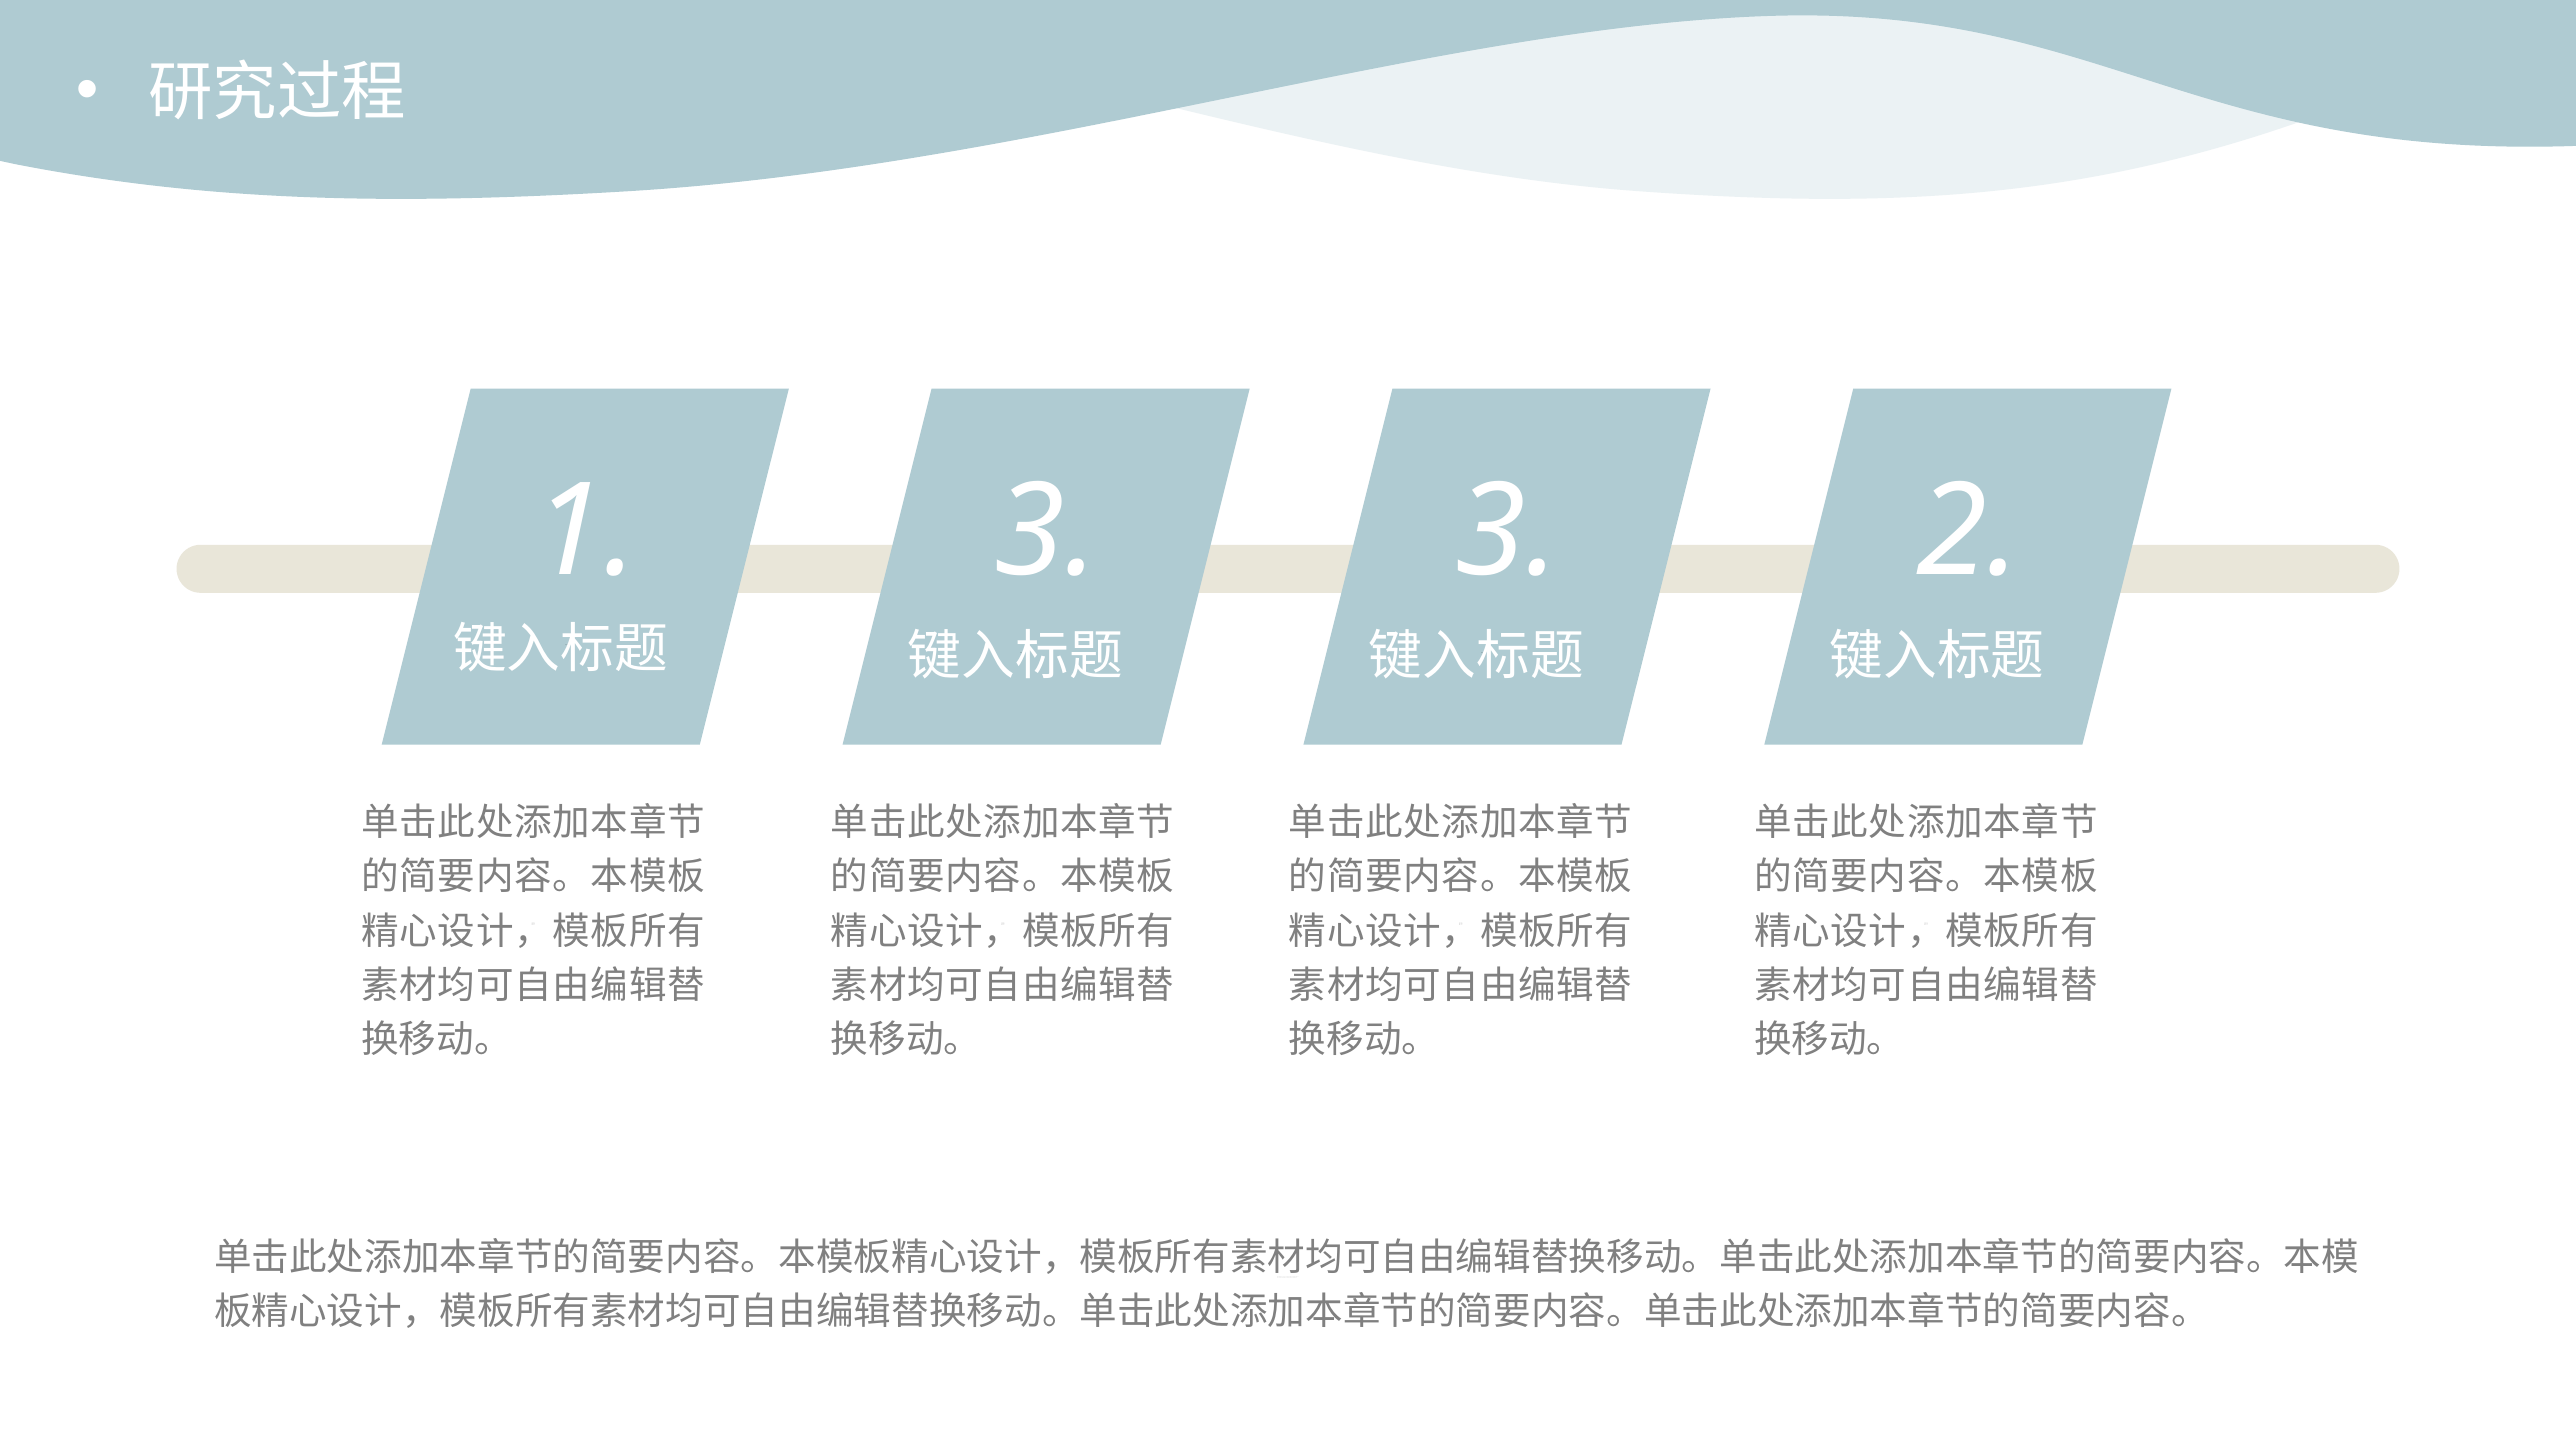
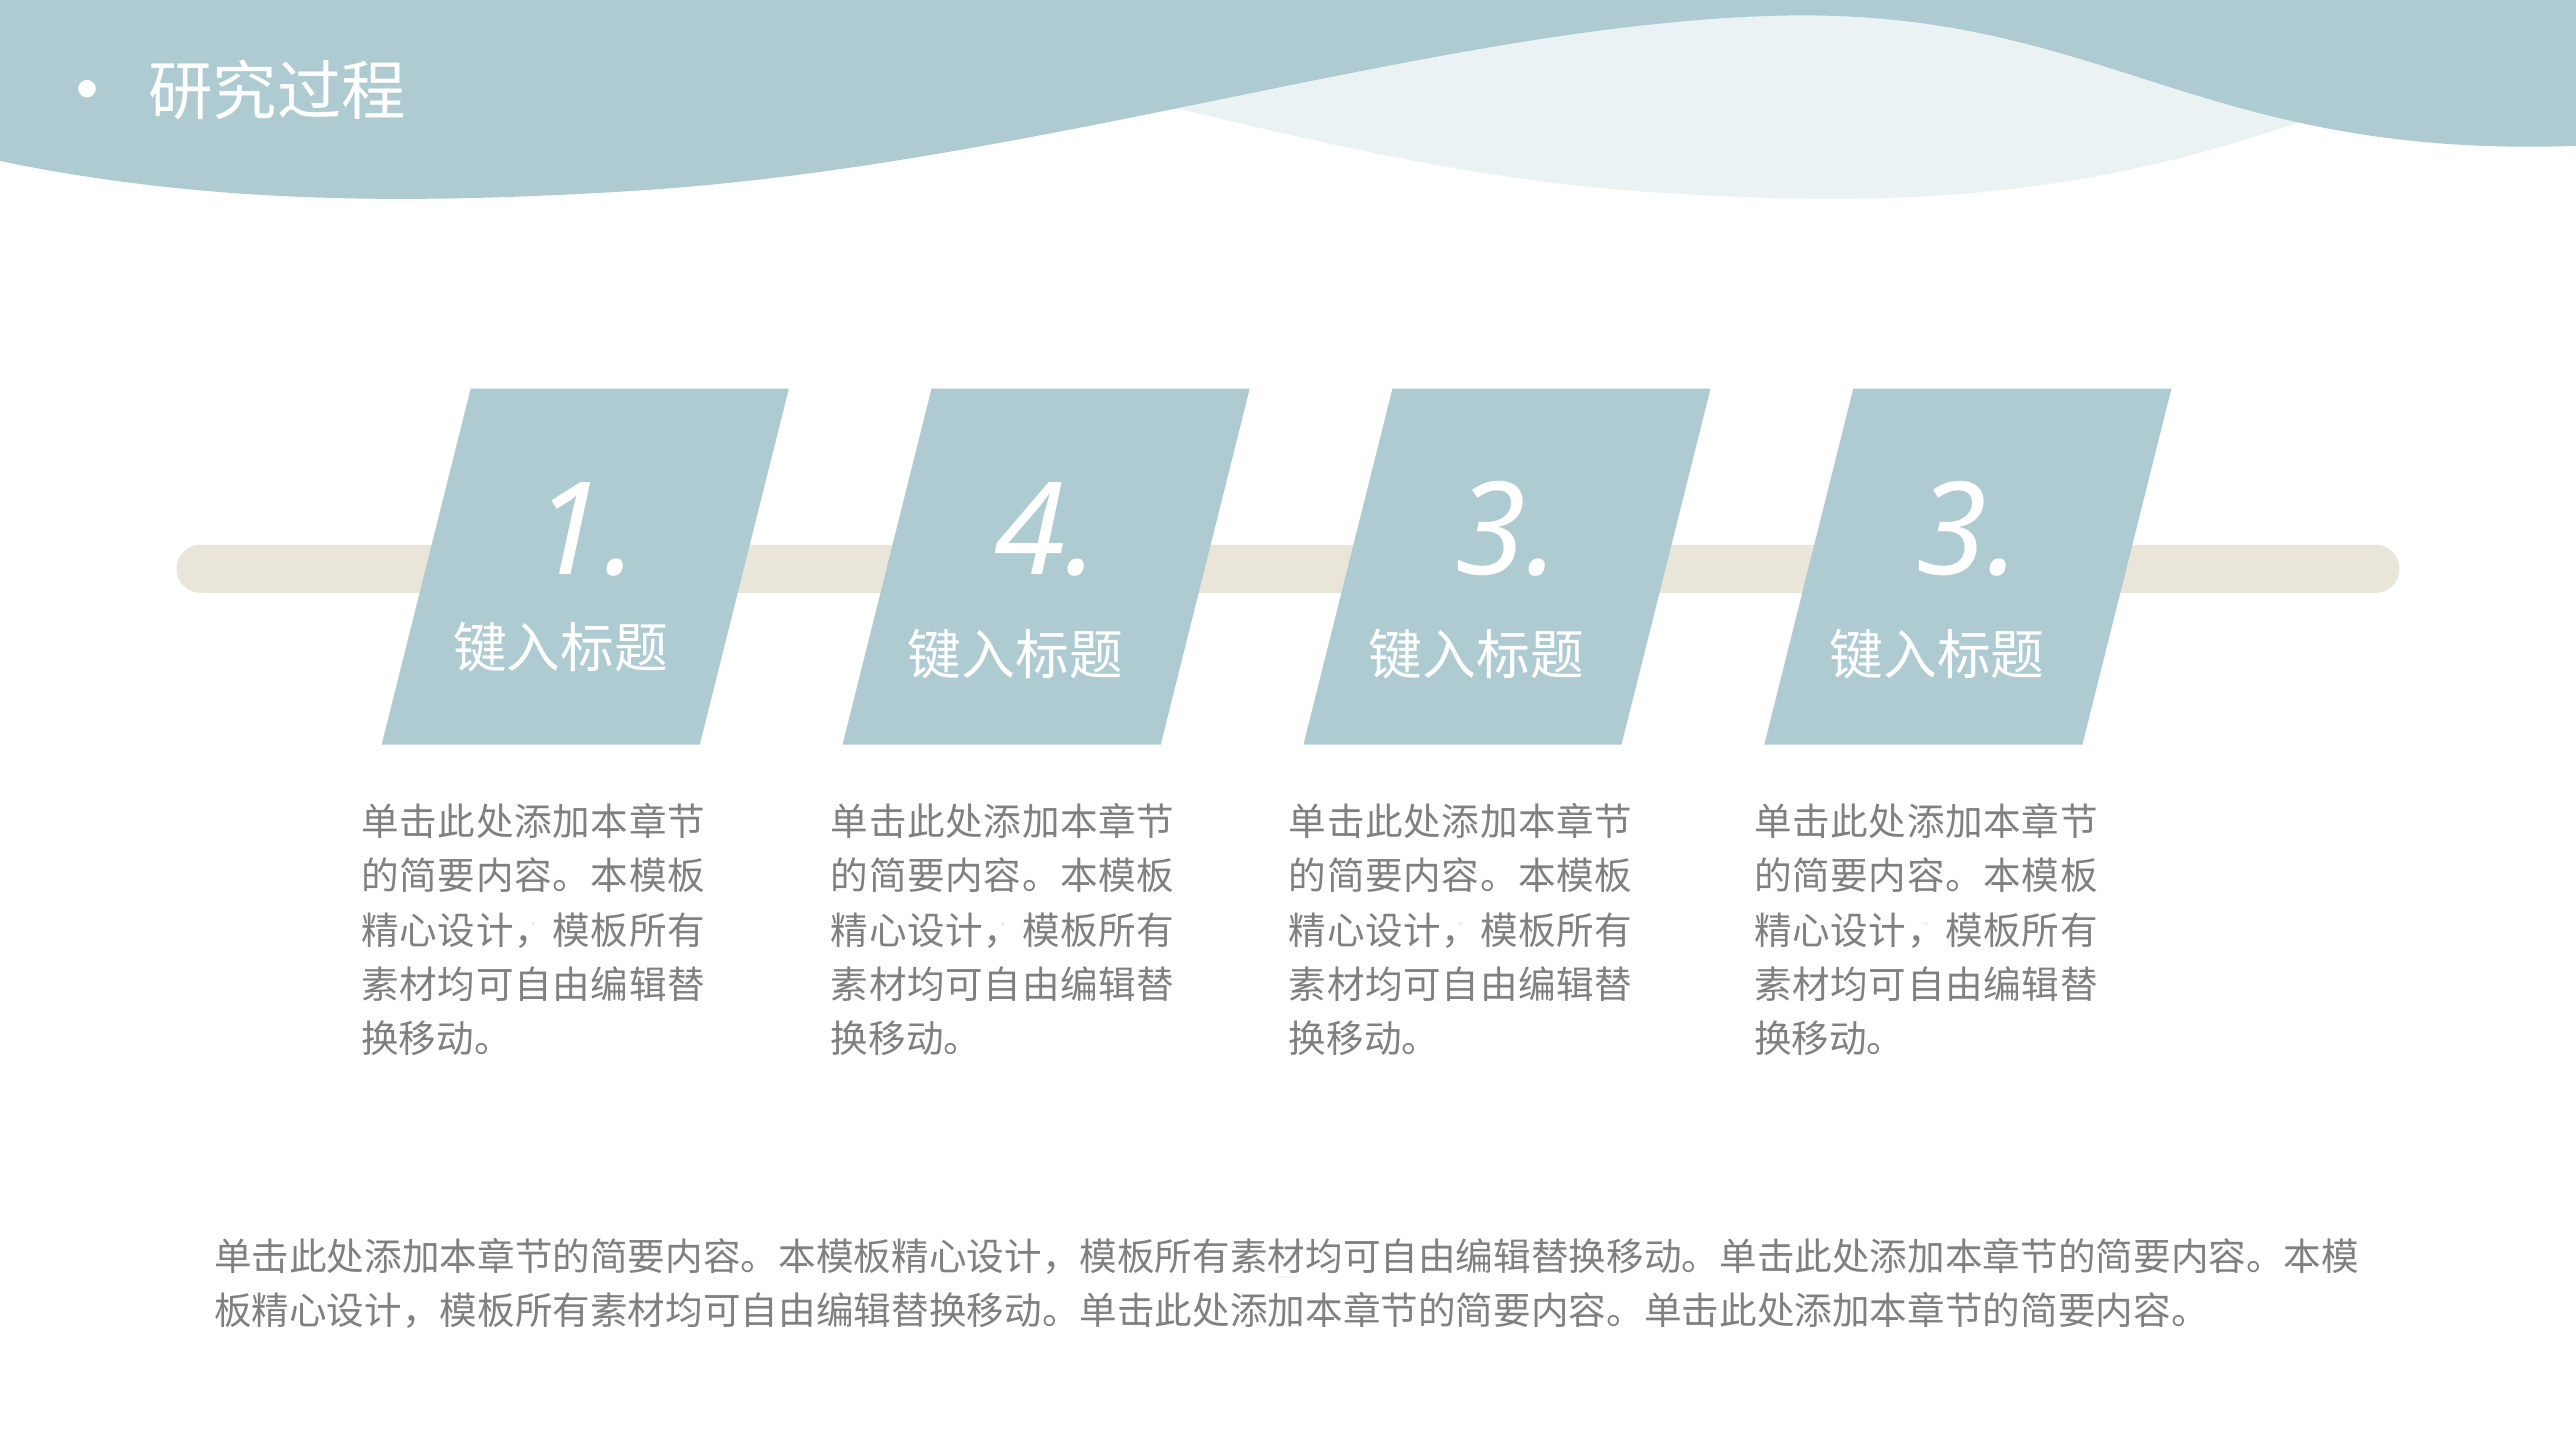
1 3: 3 -> 4
3 2: 2 -> 3
